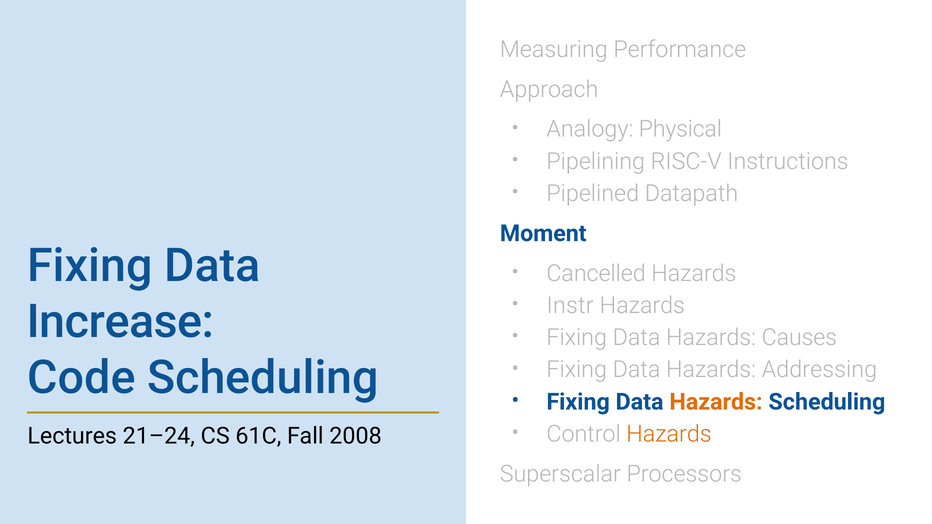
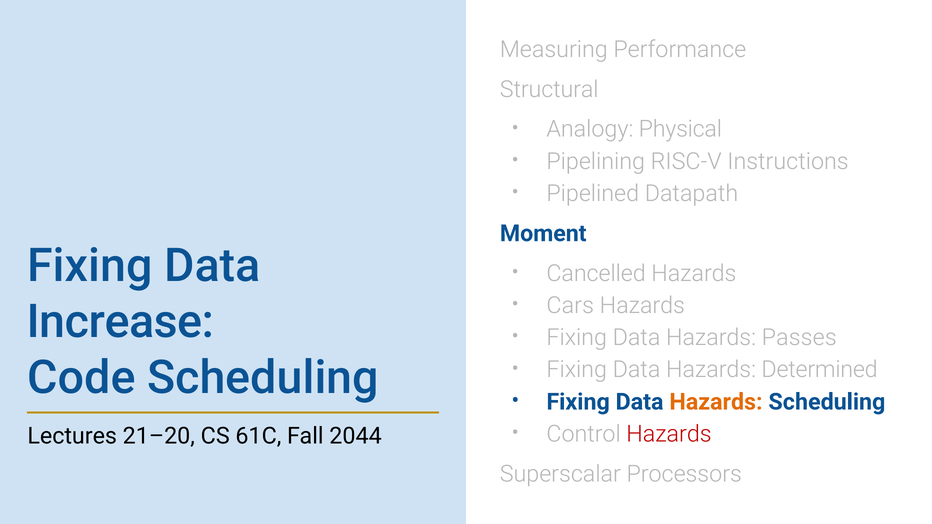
Approach: Approach -> Structural
Instr: Instr -> Cars
Causes: Causes -> Passes
Addressing: Addressing -> Determined
Hazards at (669, 434) colour: orange -> red
21–24: 21–24 -> 21–20
2008: 2008 -> 2044
